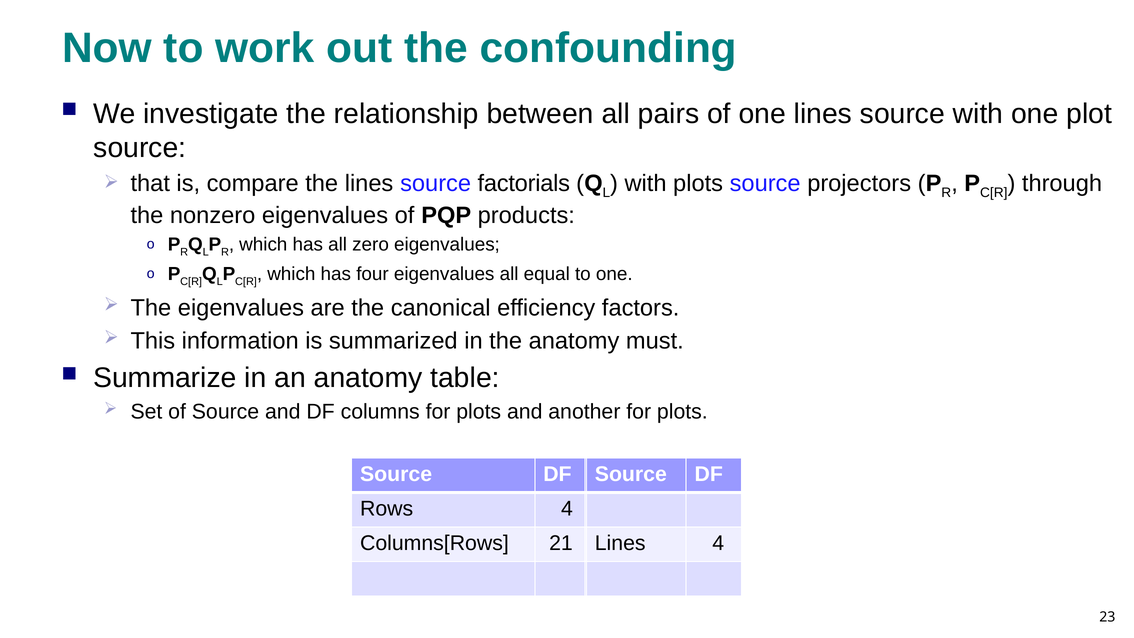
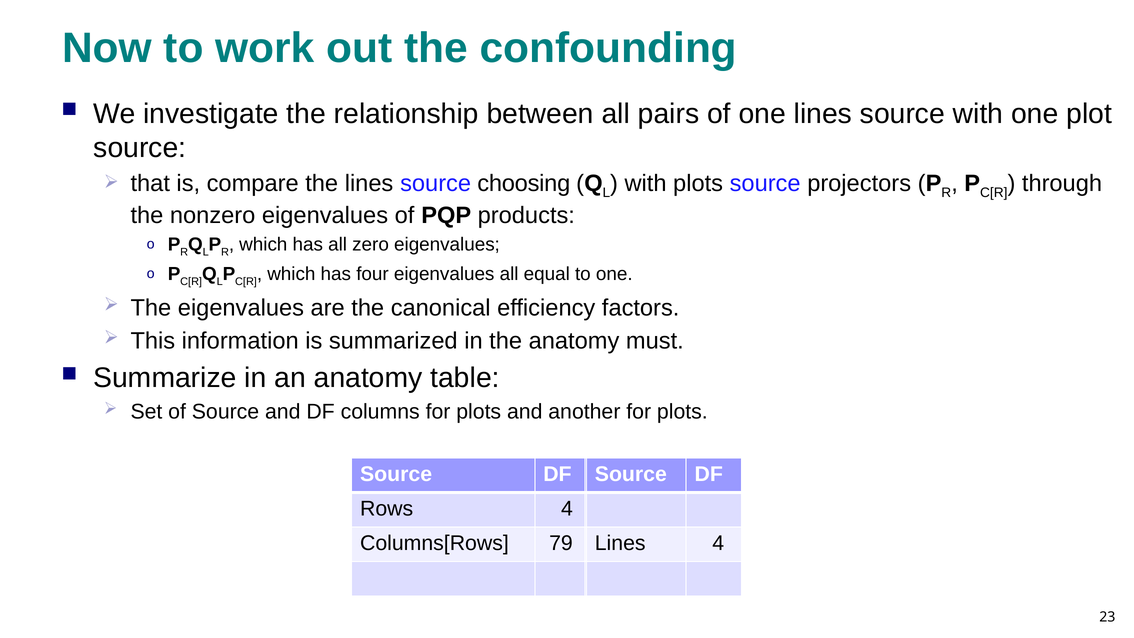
factorials: factorials -> choosing
21: 21 -> 79
